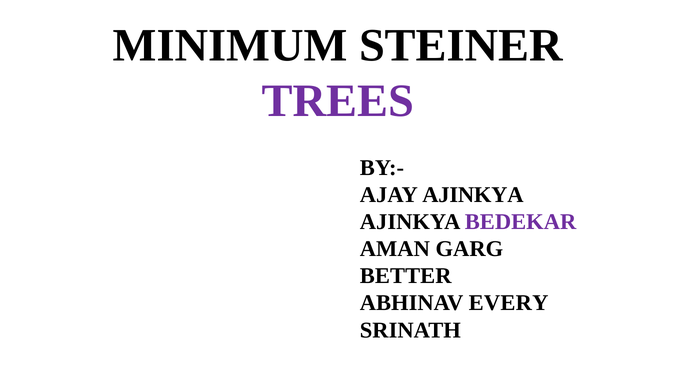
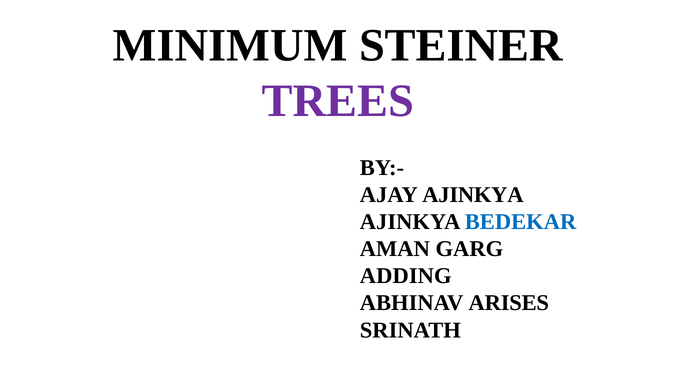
BEDEKAR colour: purple -> blue
BETTER: BETTER -> ADDING
EVERY: EVERY -> ARISES
